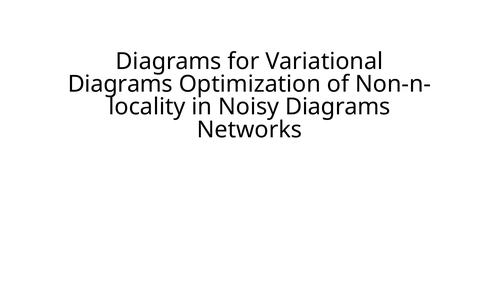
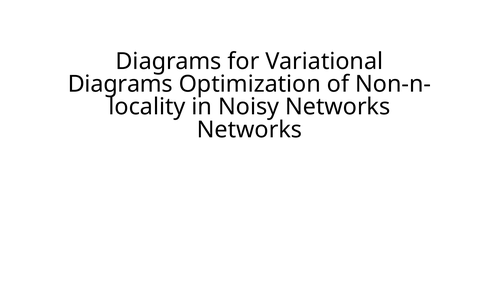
Noisy Diagrams: Diagrams -> Networks
